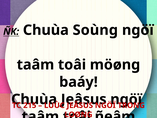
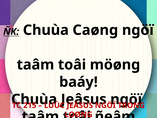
Soùng: Soùng -> Caøng
